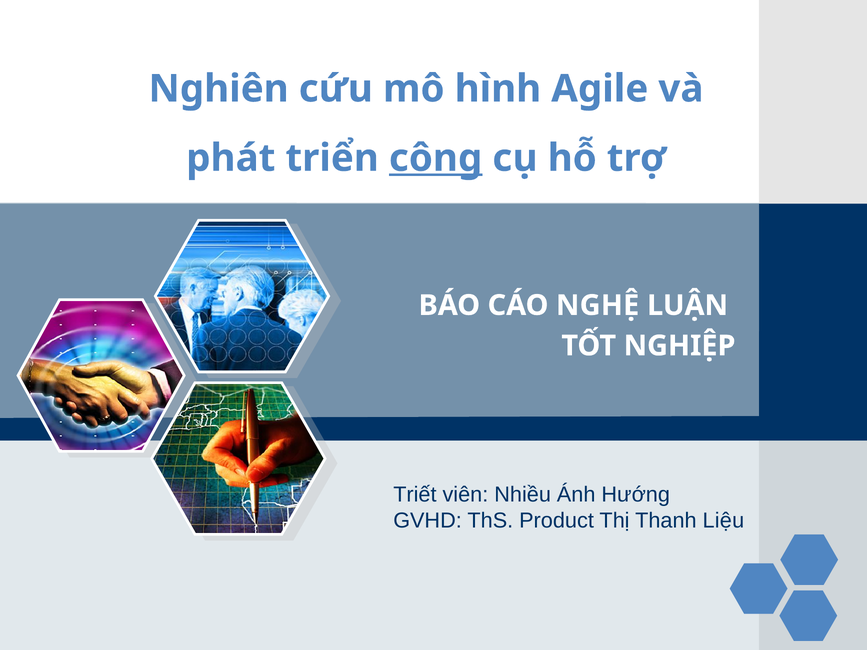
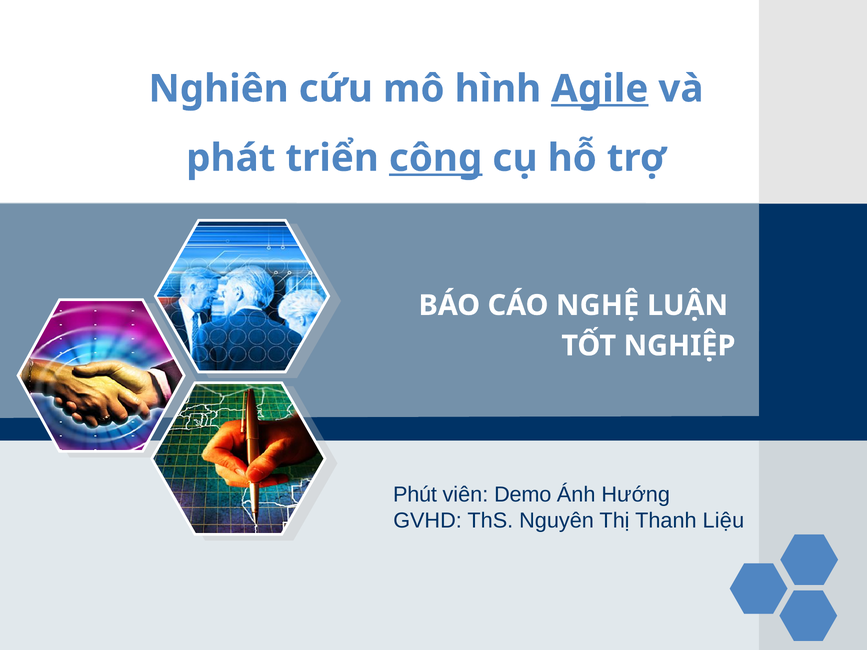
Agile underline: none -> present
Triết: Triết -> Phút
Nhiều: Nhiều -> Demo
Product: Product -> Nguyên
